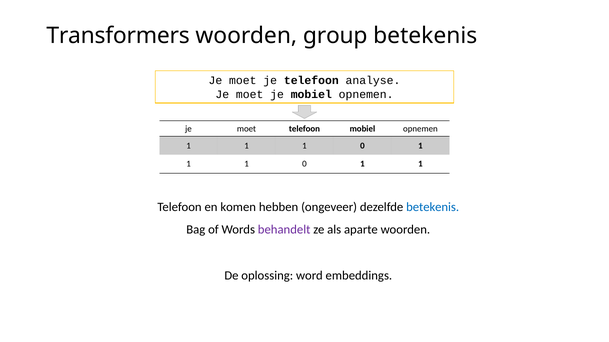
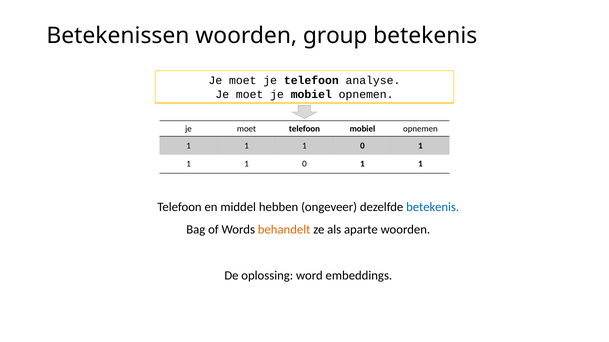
Transformers: Transformers -> Betekenissen
komen: komen -> middel
behandelt colour: purple -> orange
